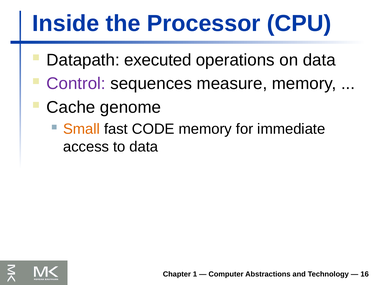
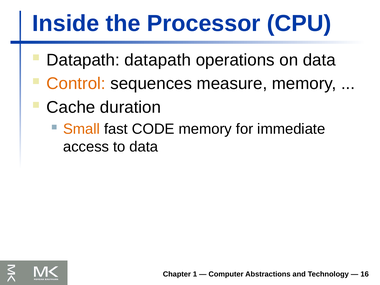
Datapath executed: executed -> datapath
Control colour: purple -> orange
genome: genome -> duration
